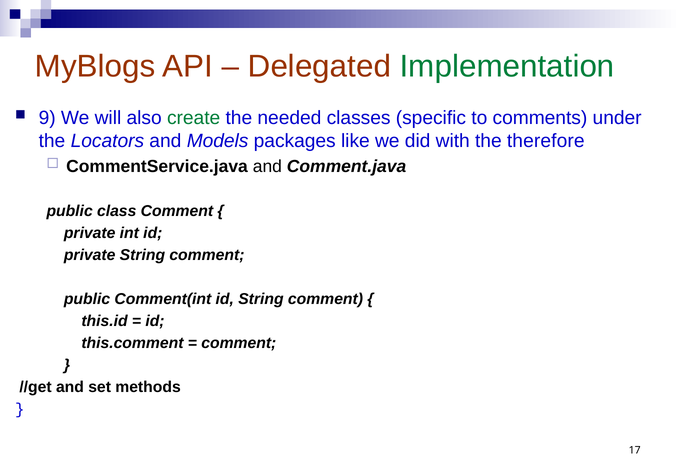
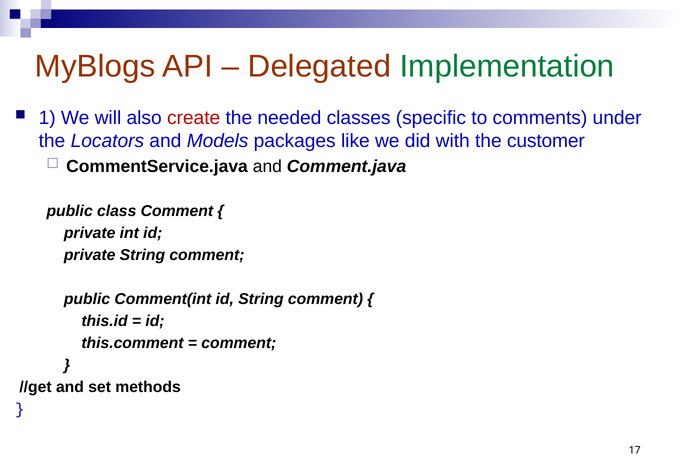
9: 9 -> 1
create colour: green -> red
therefore: therefore -> customer
